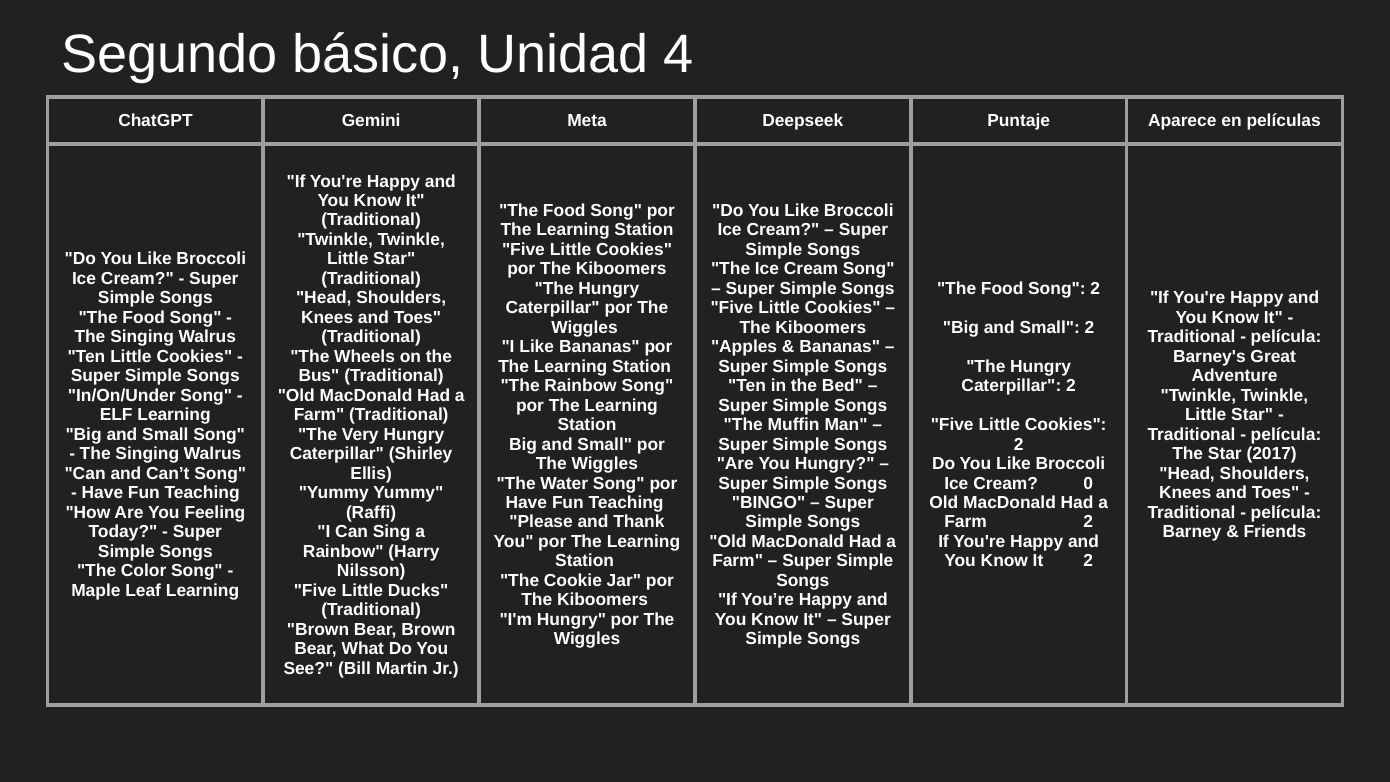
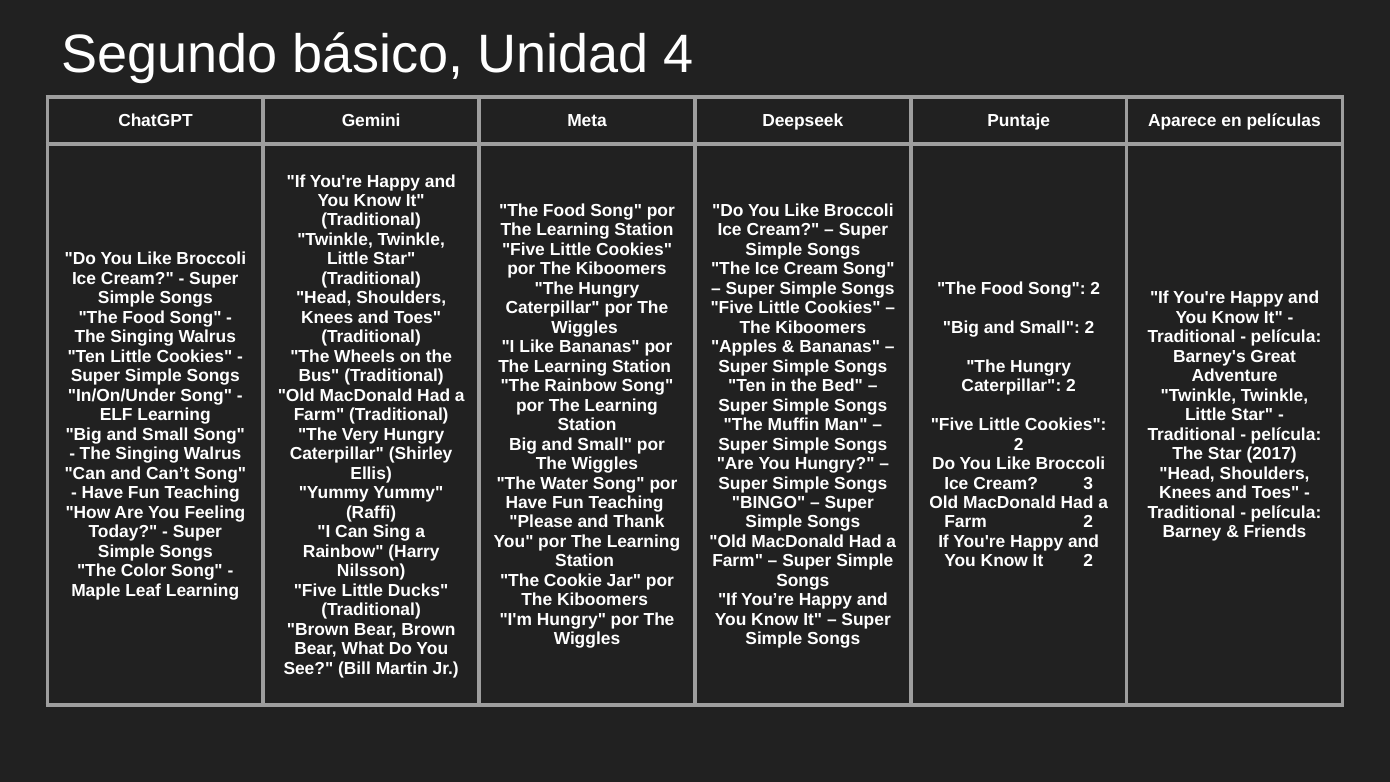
0: 0 -> 3
